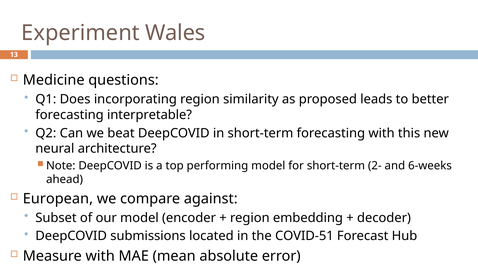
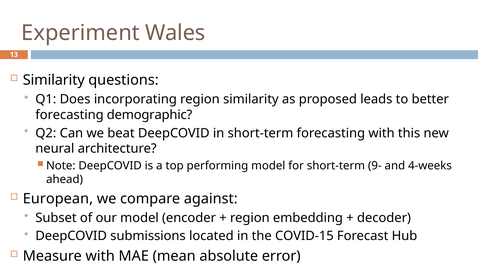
Medicine at (54, 80): Medicine -> Similarity
interpretable: interpretable -> demographic
2-: 2- -> 9-
6-weeks: 6-weeks -> 4-weeks
COVID-51: COVID-51 -> COVID-15
